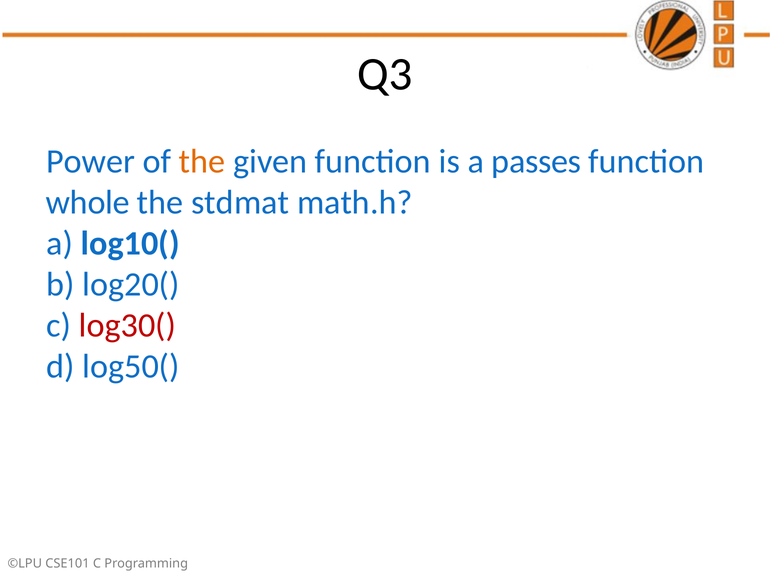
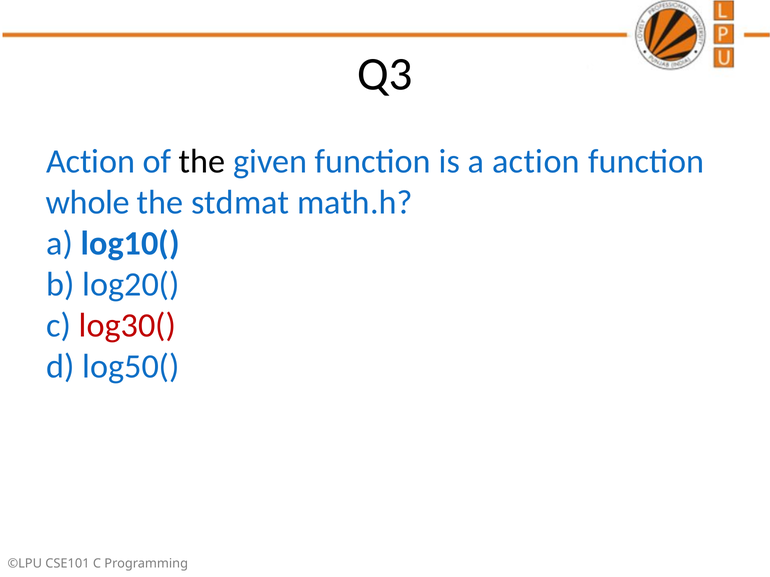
Power at (91, 162): Power -> Action
the at (202, 162) colour: orange -> black
a passes: passes -> action
